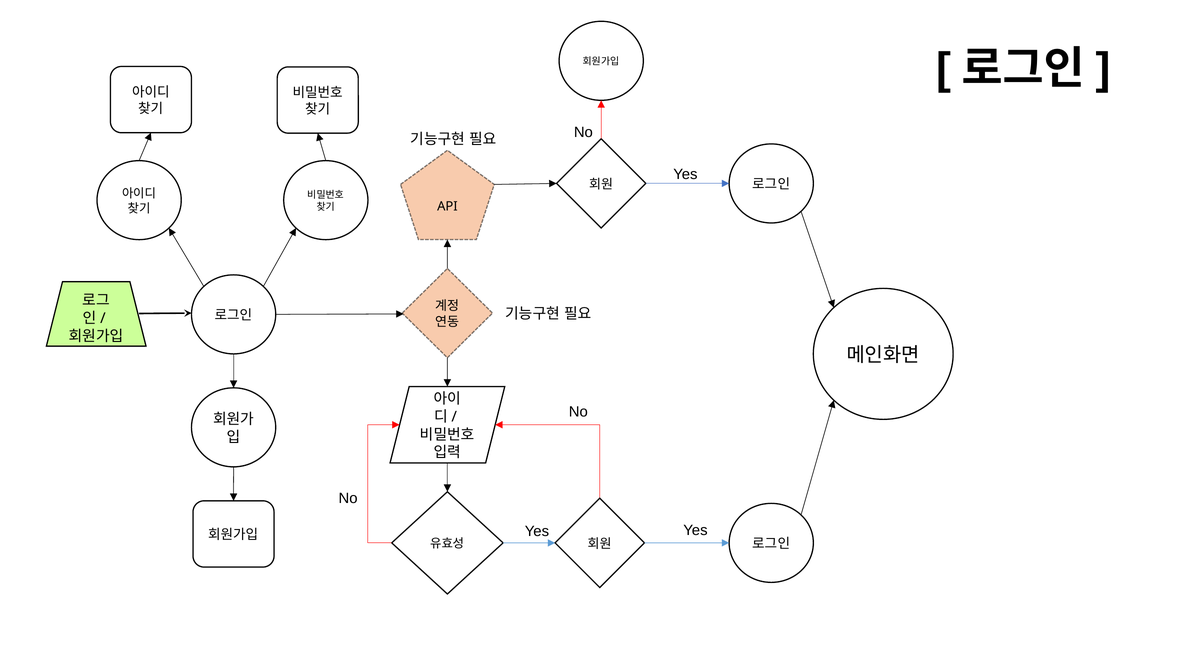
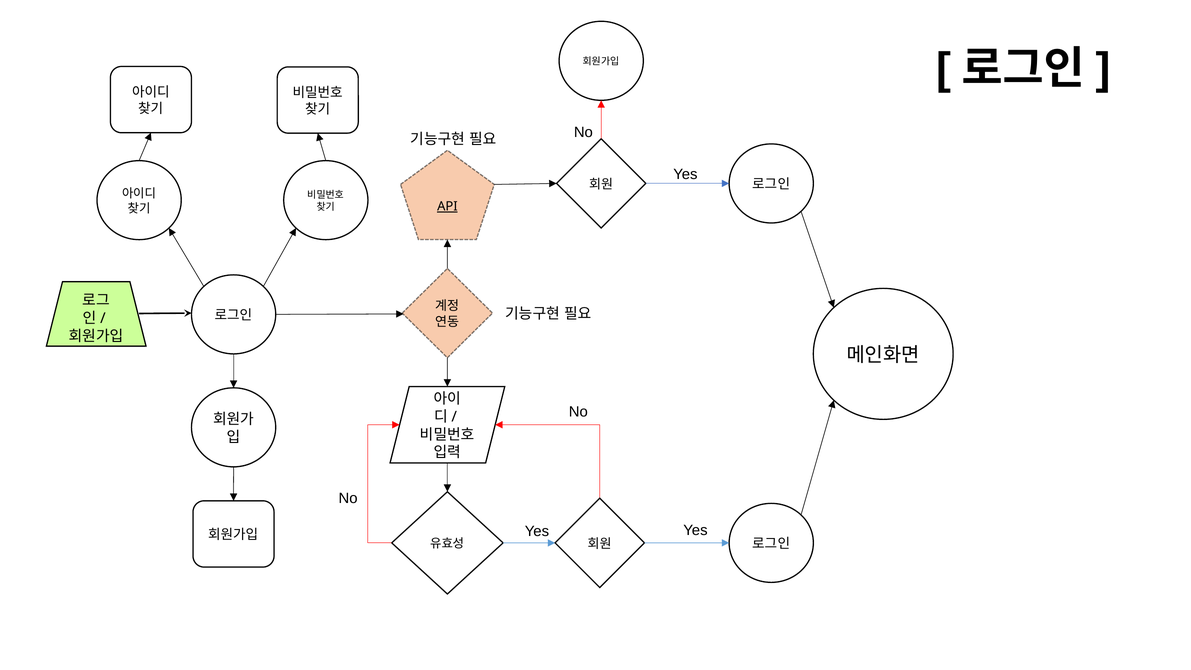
API underline: none -> present
